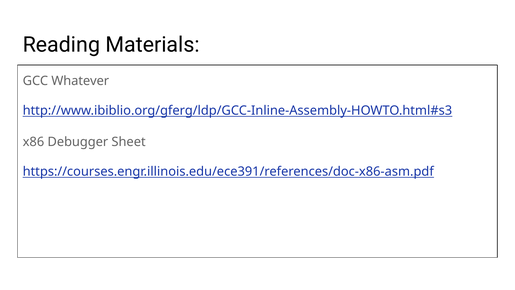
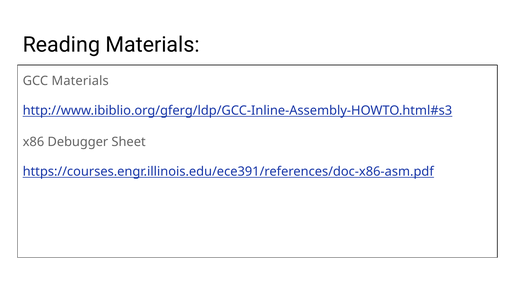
GCC Whatever: Whatever -> Materials
